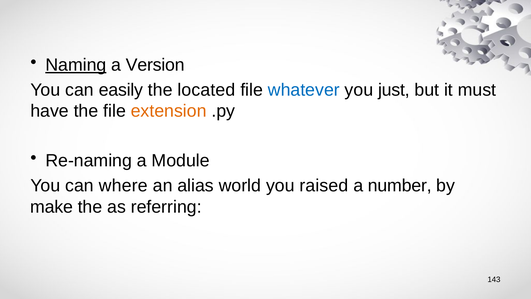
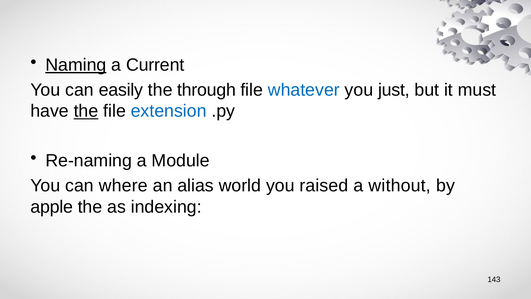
Version: Version -> Current
located: located -> through
the at (86, 111) underline: none -> present
extension colour: orange -> blue
number: number -> without
make: make -> apple
referring: referring -> indexing
